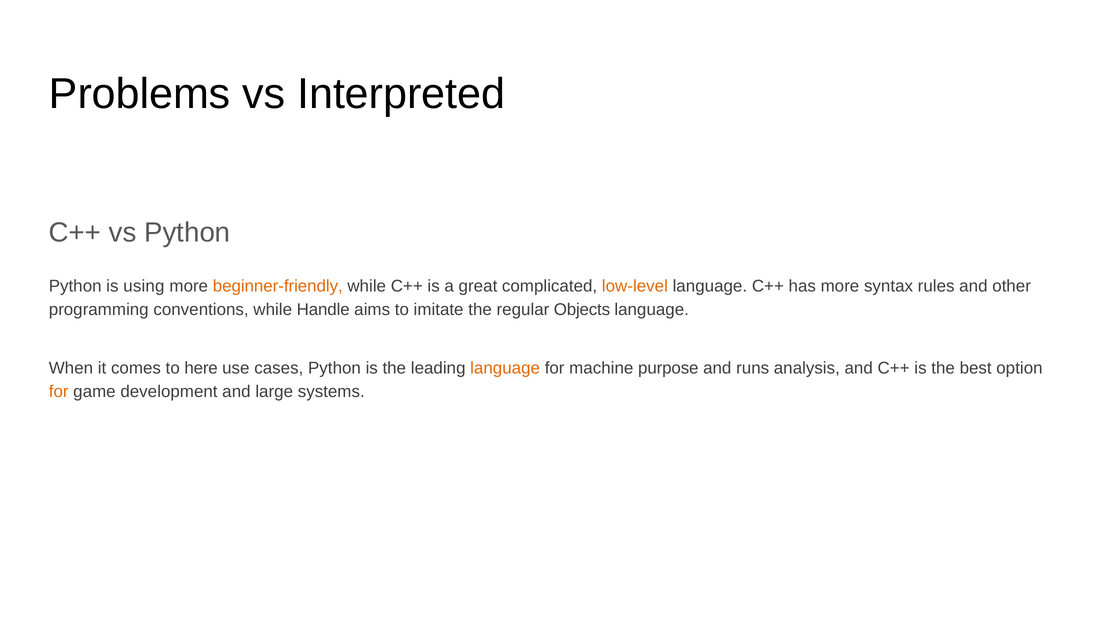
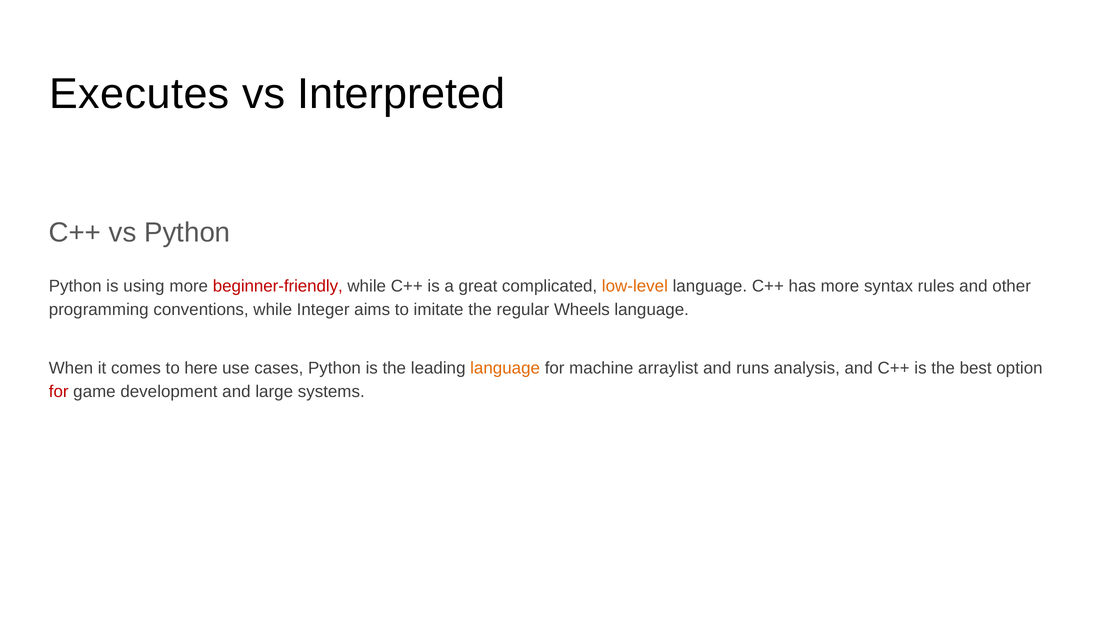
Problems: Problems -> Executes
beginner-friendly colour: orange -> red
Handle: Handle -> Integer
Objects: Objects -> Wheels
purpose: purpose -> arraylist
for at (59, 391) colour: orange -> red
